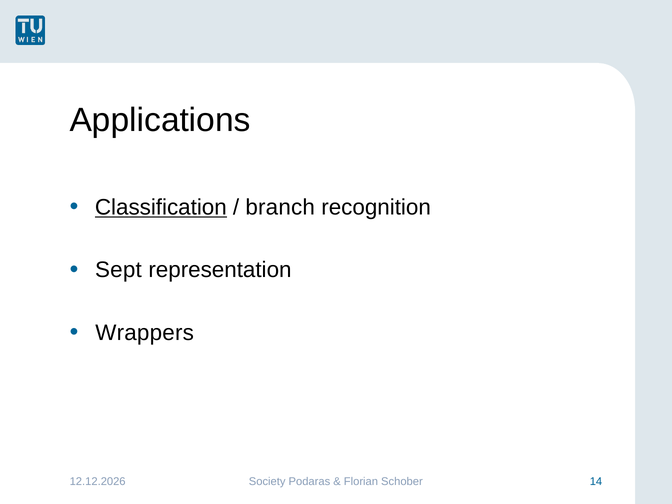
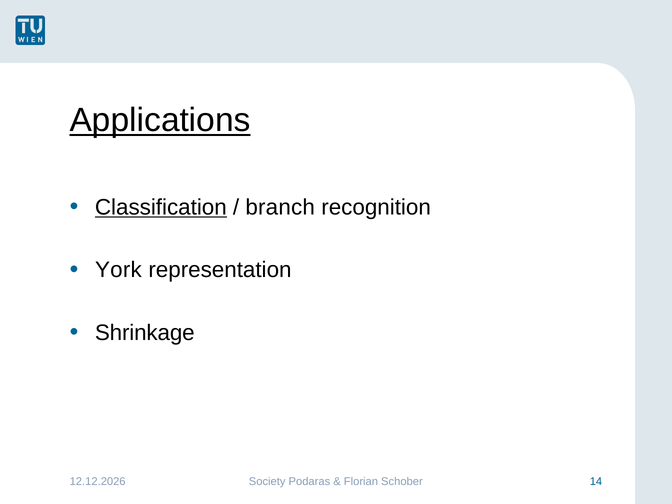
Applications underline: none -> present
Sept: Sept -> York
Wrappers: Wrappers -> Shrinkage
